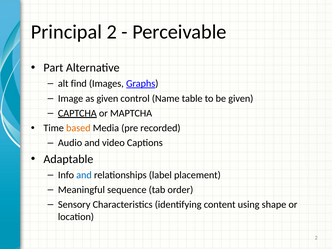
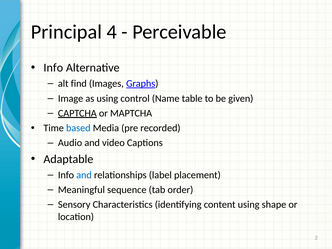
Principal 2: 2 -> 4
Part at (53, 68): Part -> Info
as given: given -> using
based colour: orange -> blue
